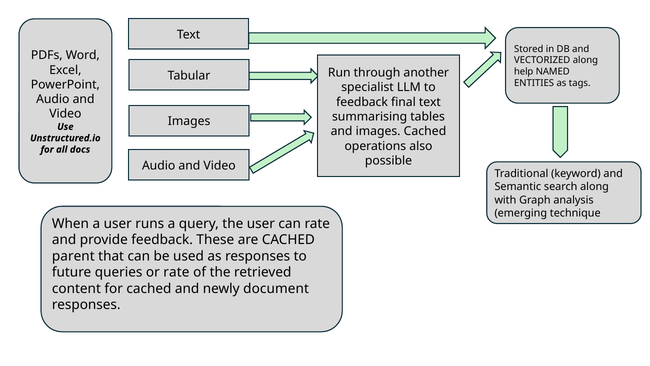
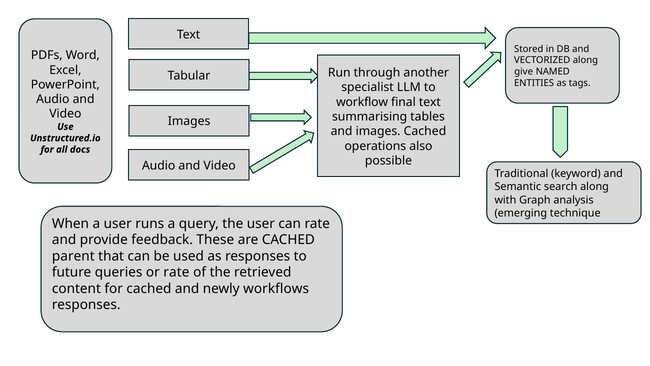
help: help -> give
feedback at (362, 102): feedback -> workflow
document: document -> workflows
